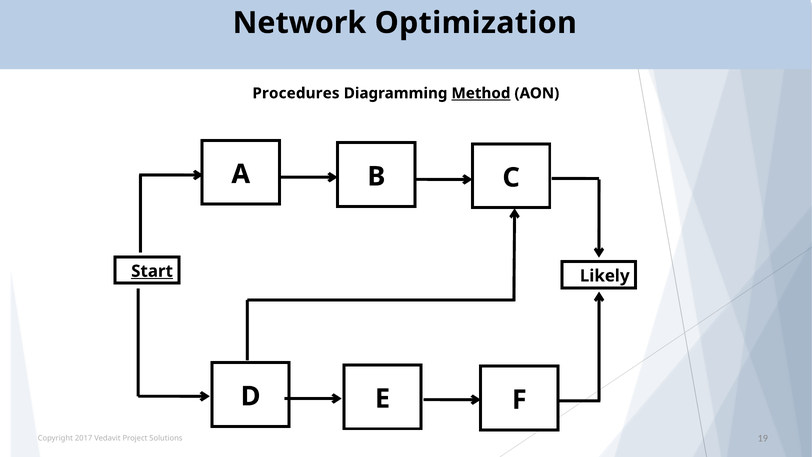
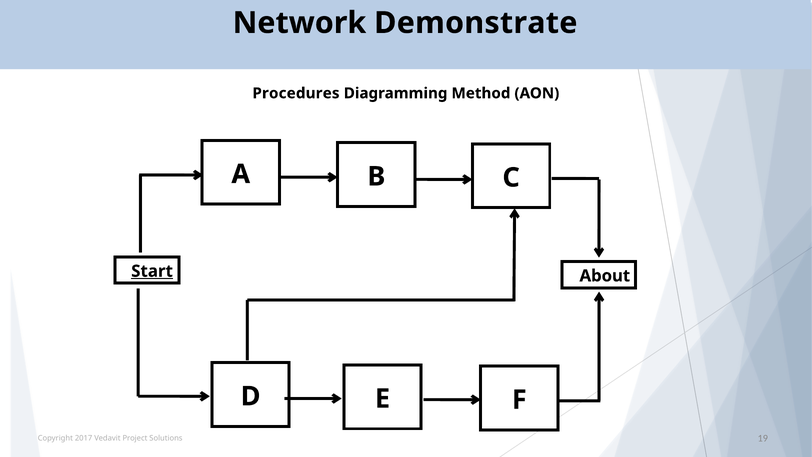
Optimization: Optimization -> Demonstrate
Method underline: present -> none
Likely: Likely -> About
